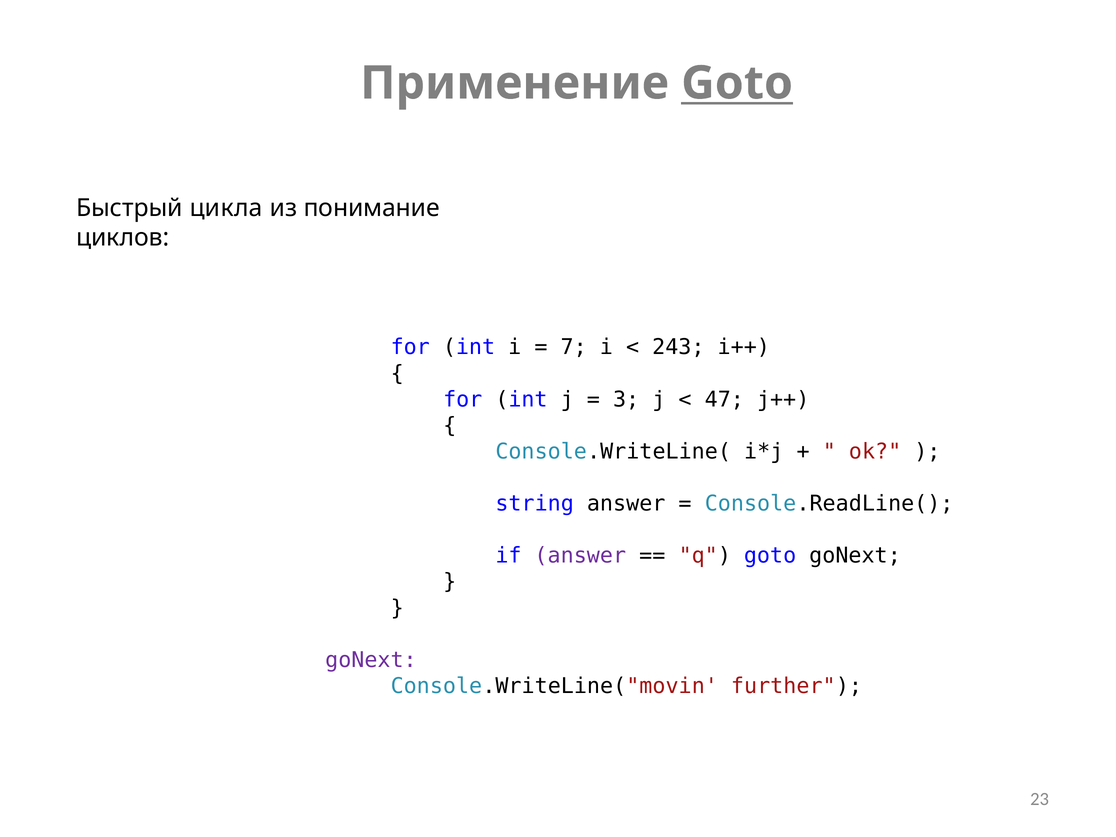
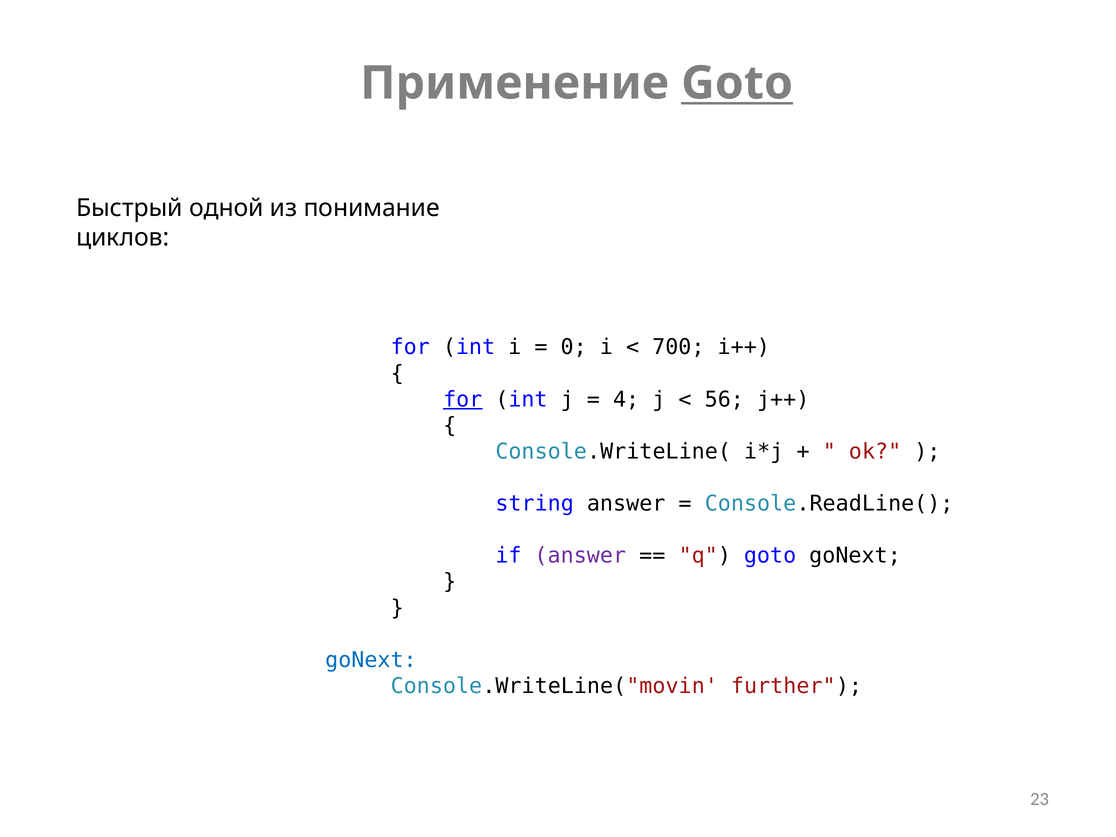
цикла: цикла -> одной
7: 7 -> 0
243: 243 -> 700
for at (463, 399) underline: none -> present
3: 3 -> 4
47: 47 -> 56
goNext at (371, 660) colour: purple -> blue
